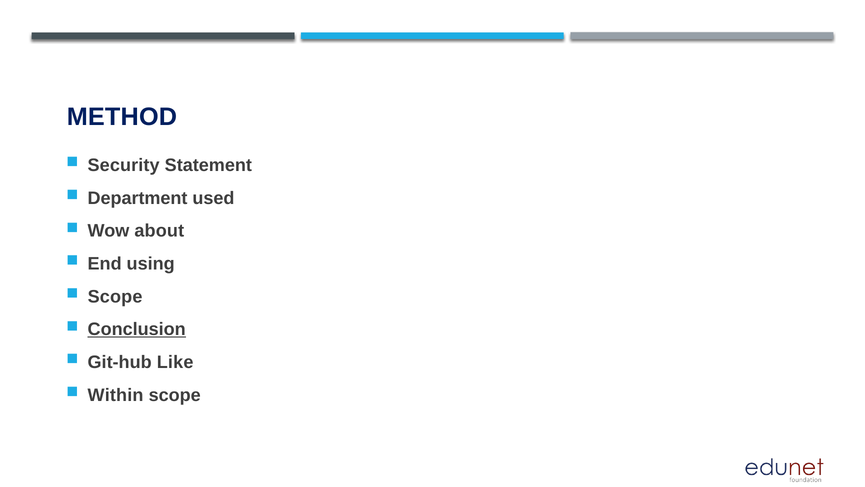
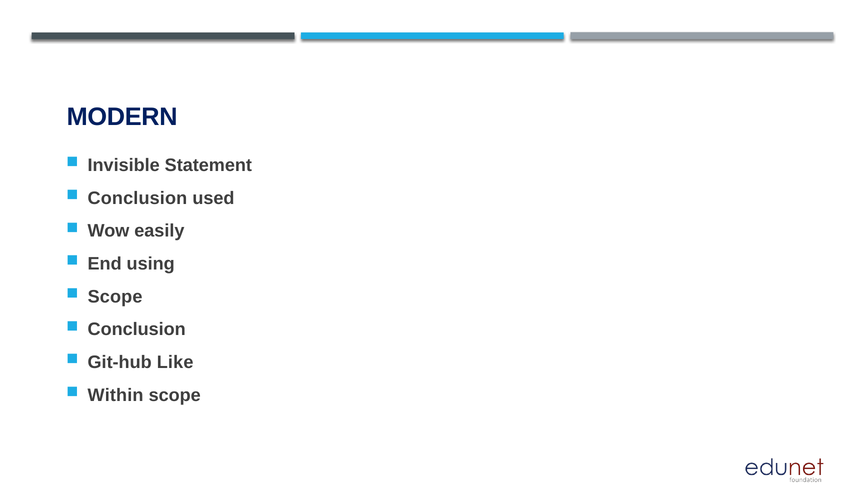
METHOD: METHOD -> MODERN
Security: Security -> Invisible
Department at (138, 198): Department -> Conclusion
about: about -> easily
Conclusion at (137, 329) underline: present -> none
